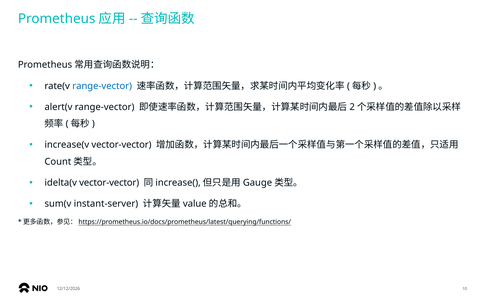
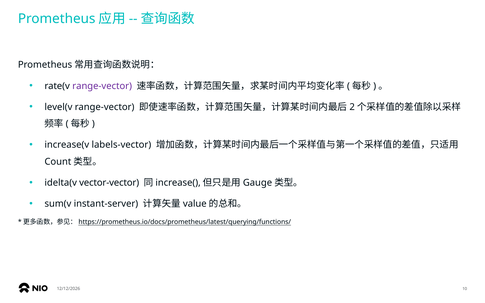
range-vector at (102, 86) colour: blue -> purple
alert(v: alert(v -> level(v
increase(v vector-vector: vector-vector -> labels-vector
